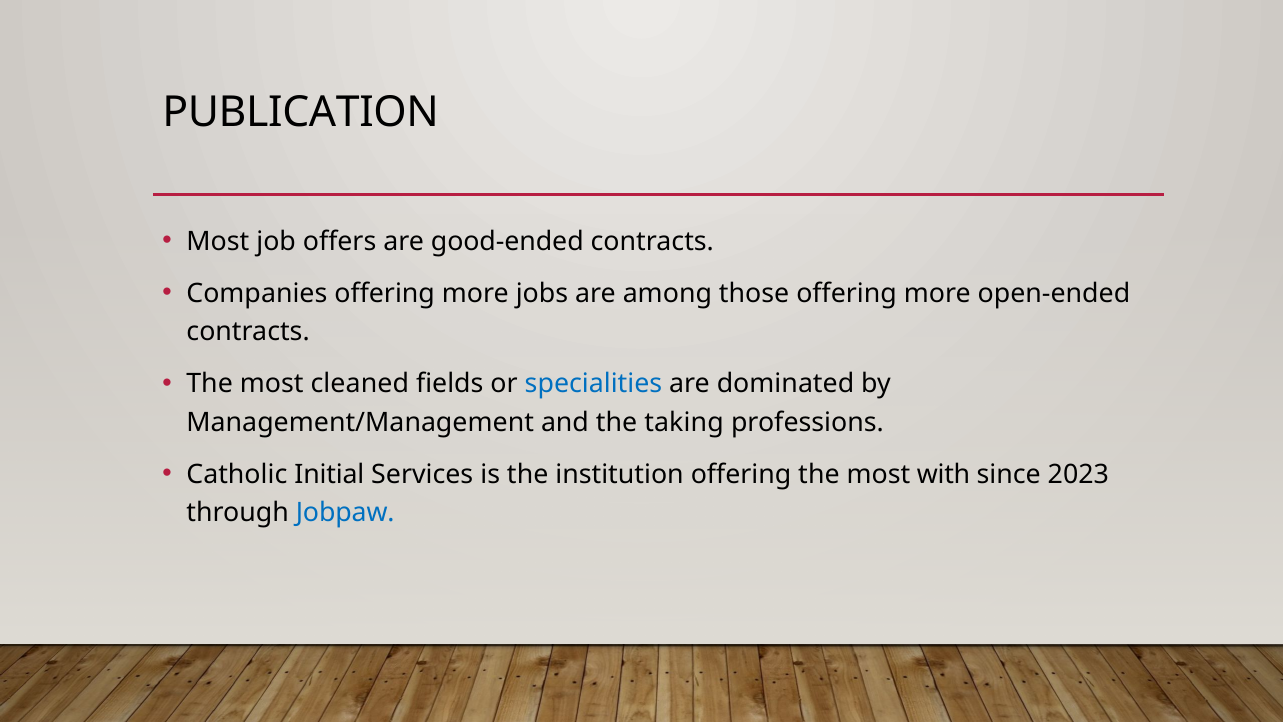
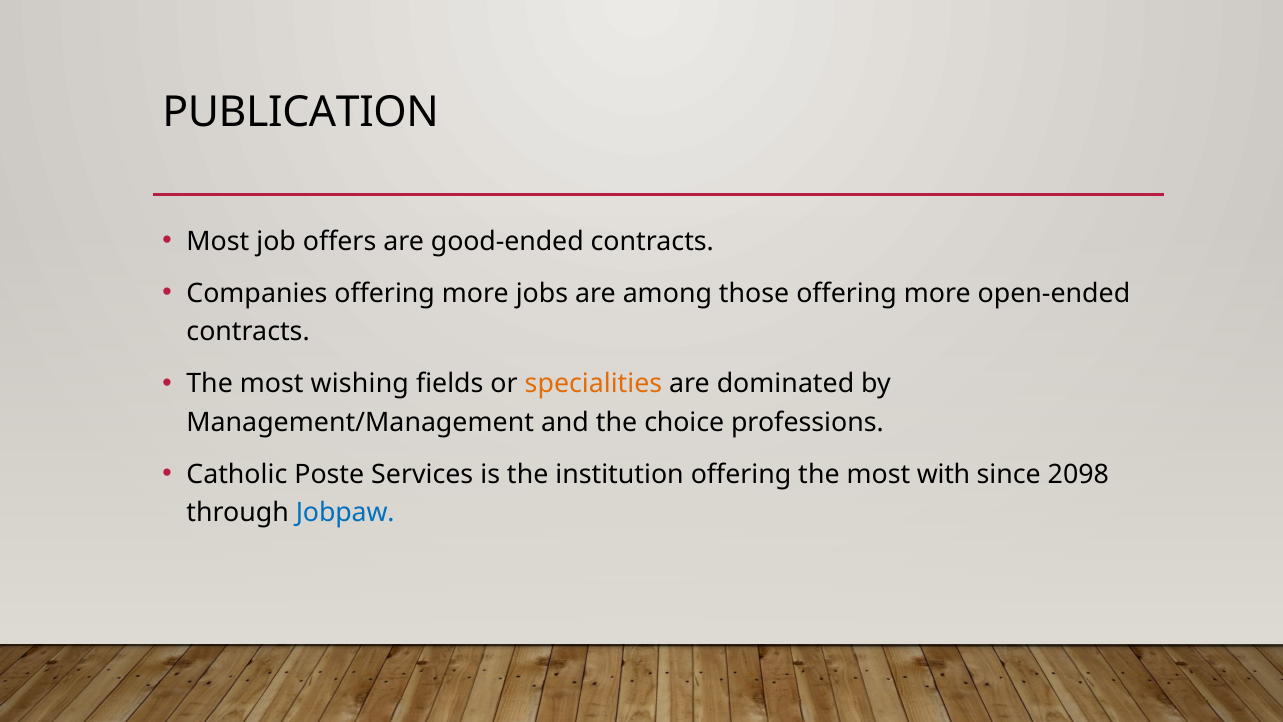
cleaned: cleaned -> wishing
specialities colour: blue -> orange
taking: taking -> choice
Initial: Initial -> Poste
2023: 2023 -> 2098
